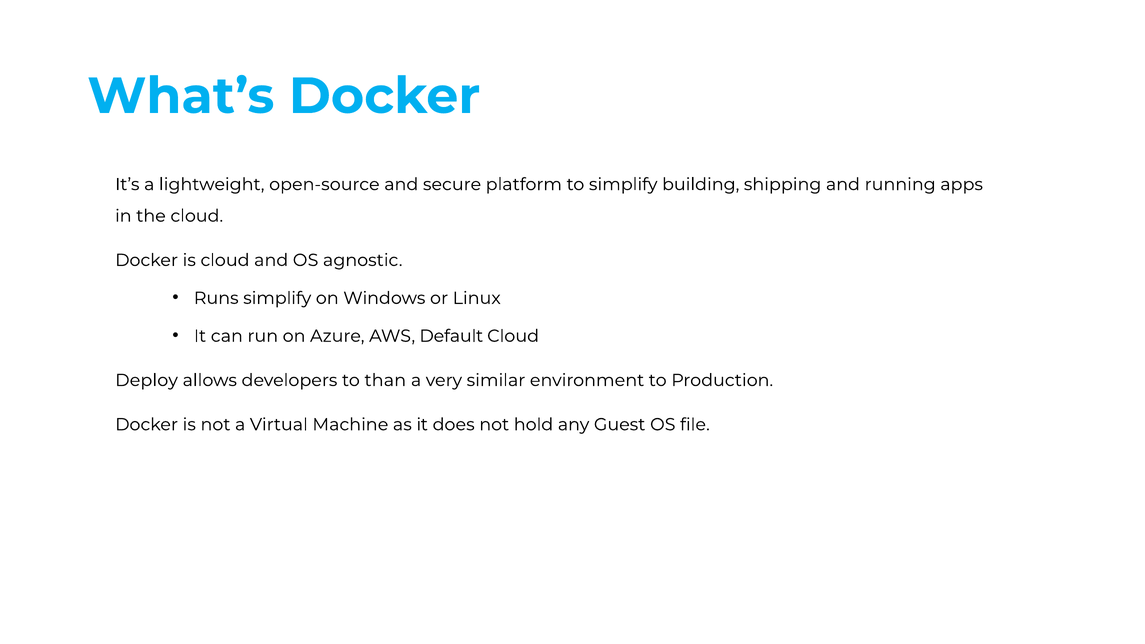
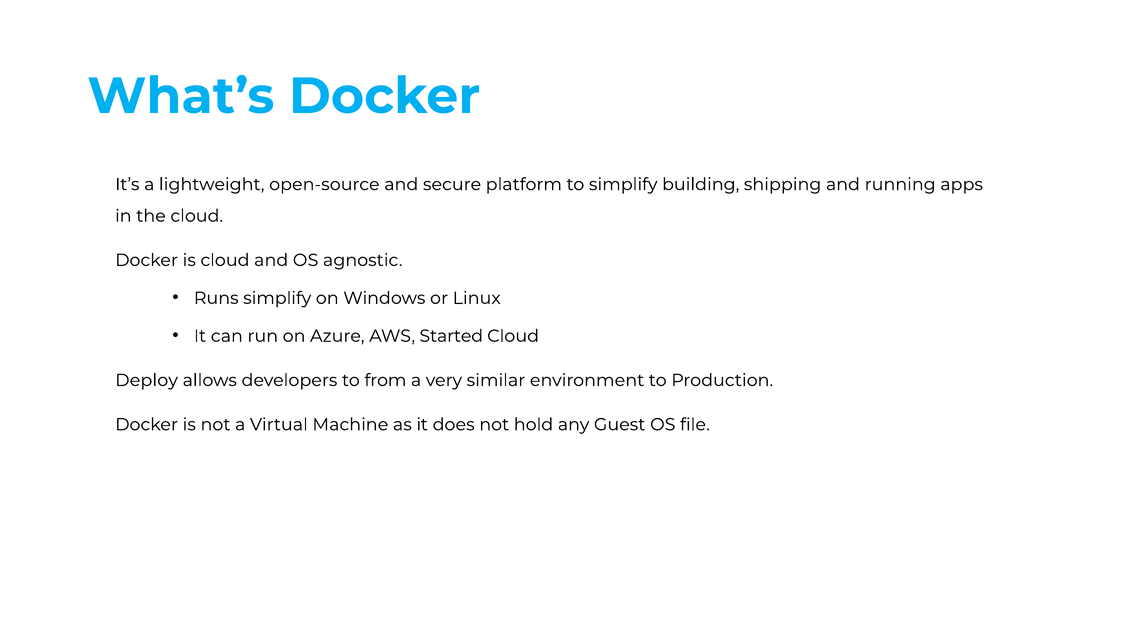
Default: Default -> Started
than: than -> from
